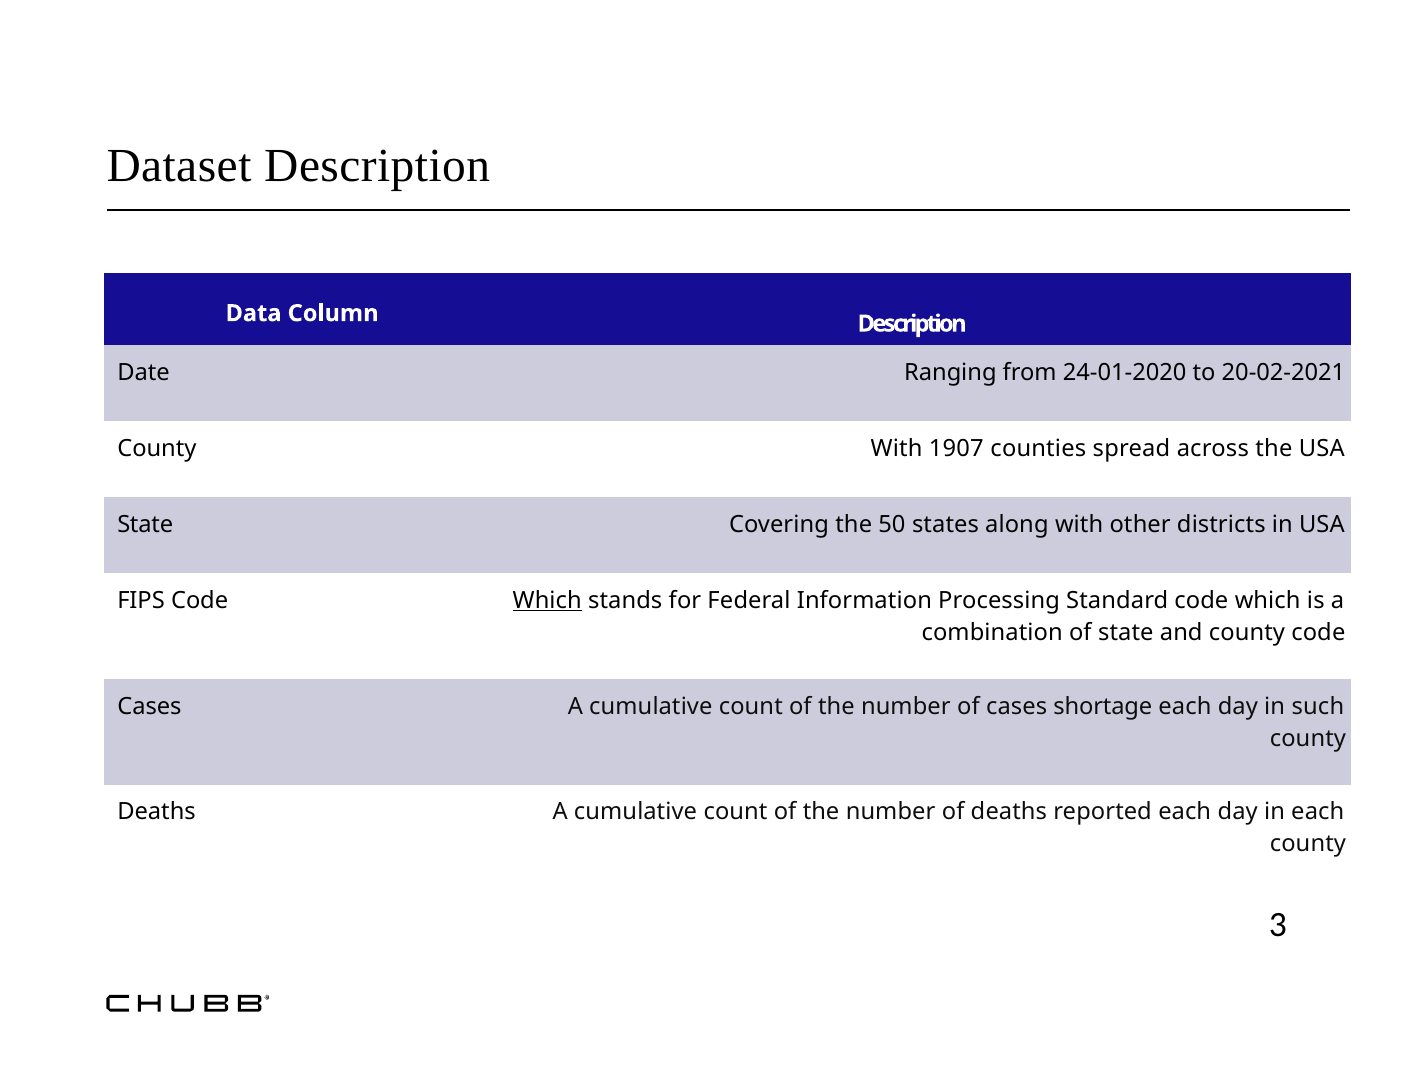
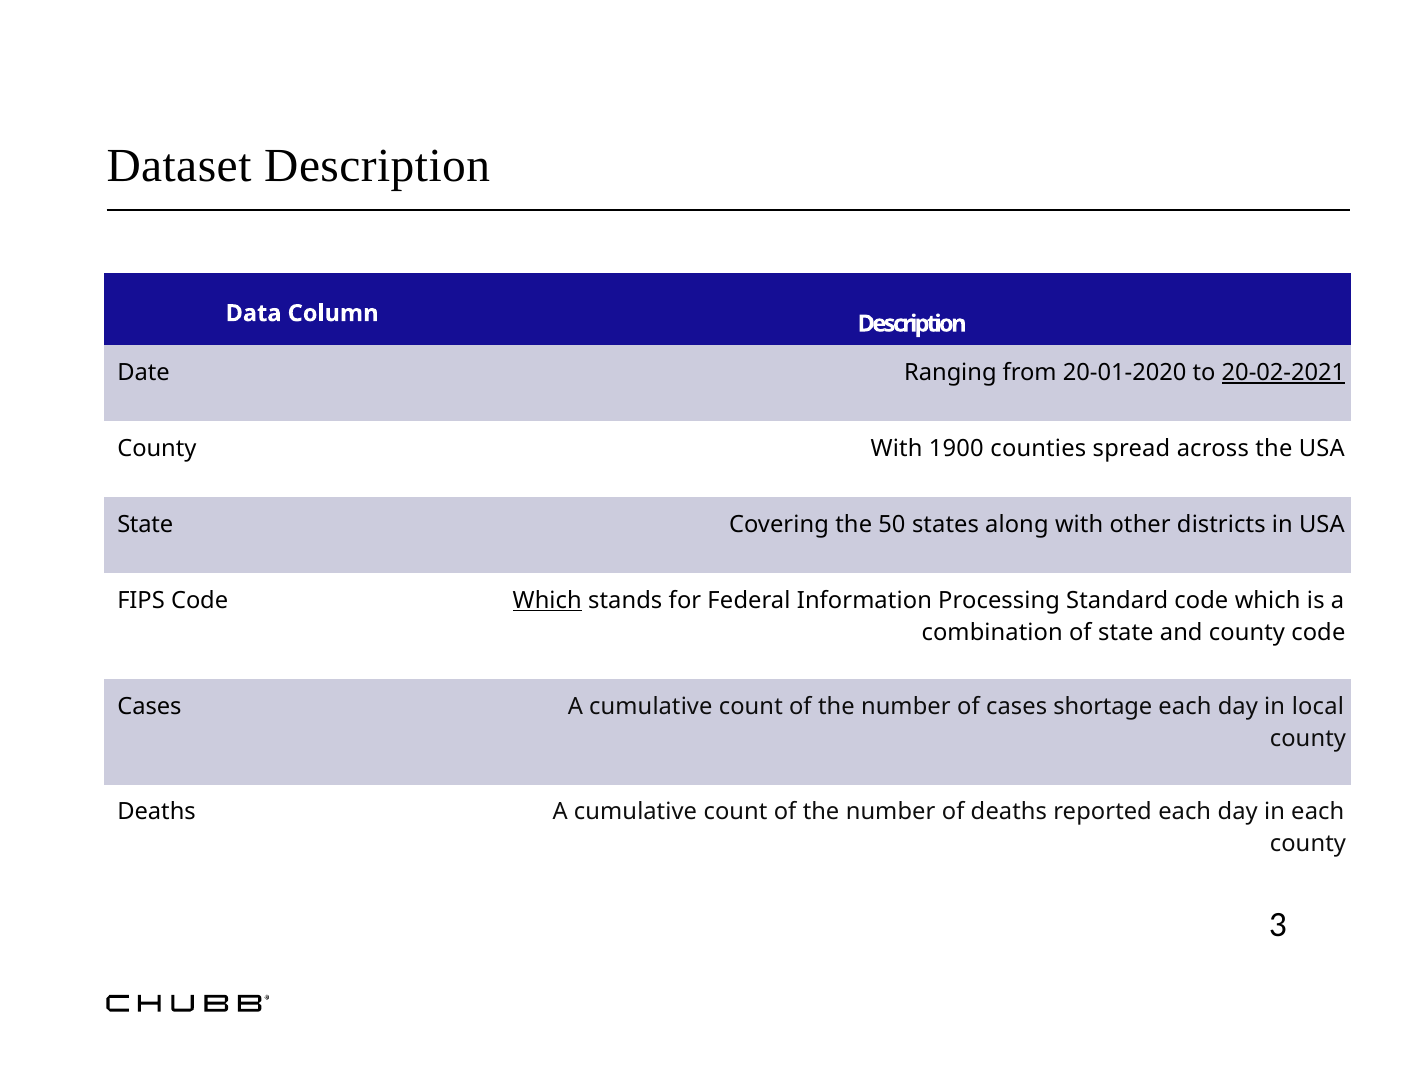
24-01-2020: 24-01-2020 -> 20-01-2020
20-02-2021 underline: none -> present
1907: 1907 -> 1900
such: such -> local
